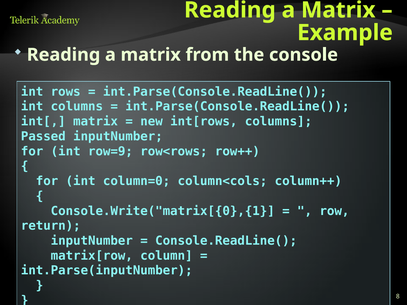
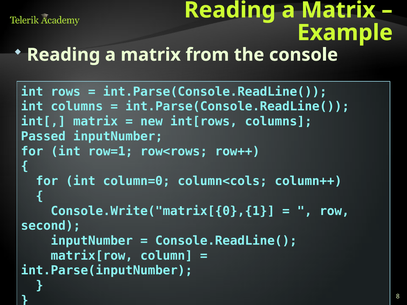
row=9: row=9 -> row=1
return: return -> second
